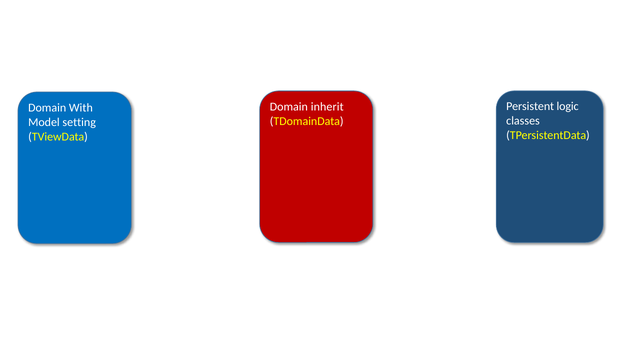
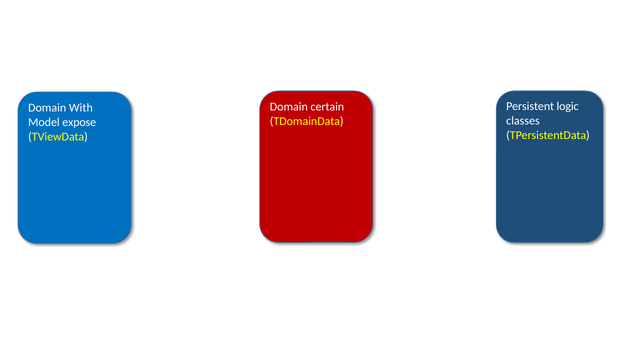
inherit: inherit -> certain
setting: setting -> expose
